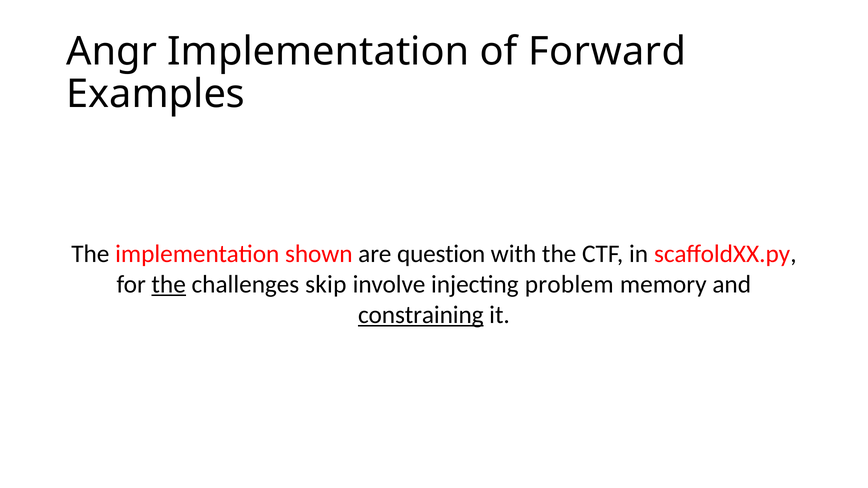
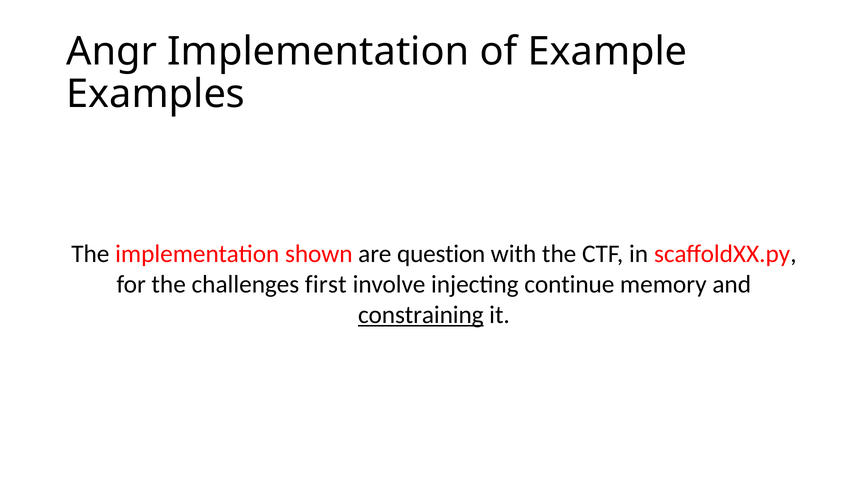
Forward: Forward -> Example
the at (169, 285) underline: present -> none
skip: skip -> first
problem: problem -> continue
